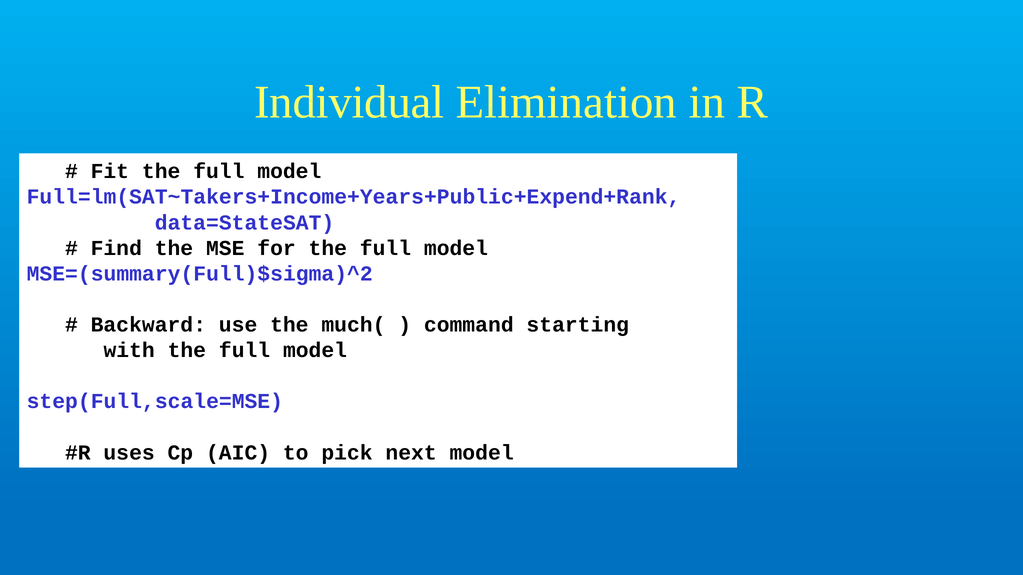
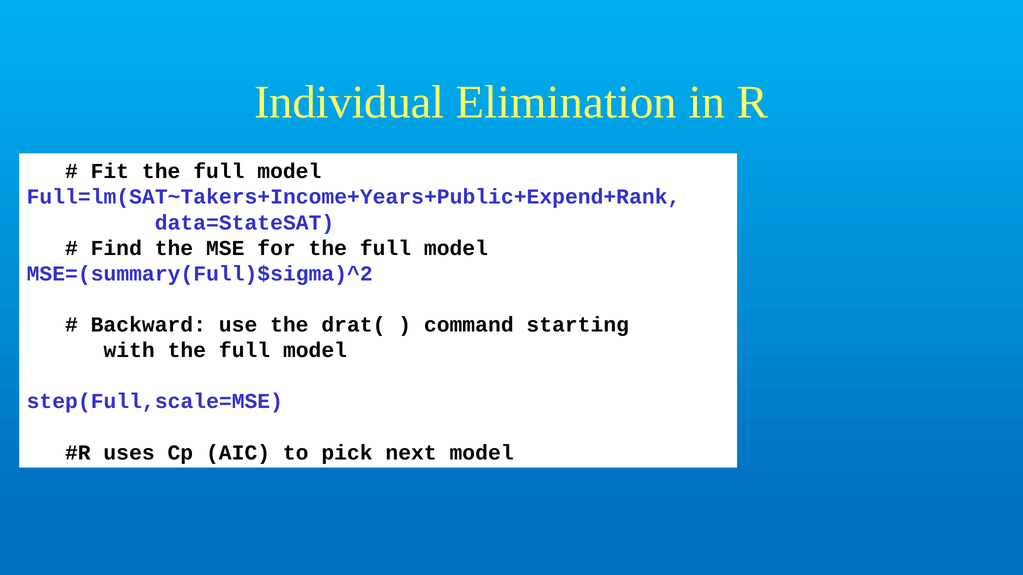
much(: much( -> drat(
